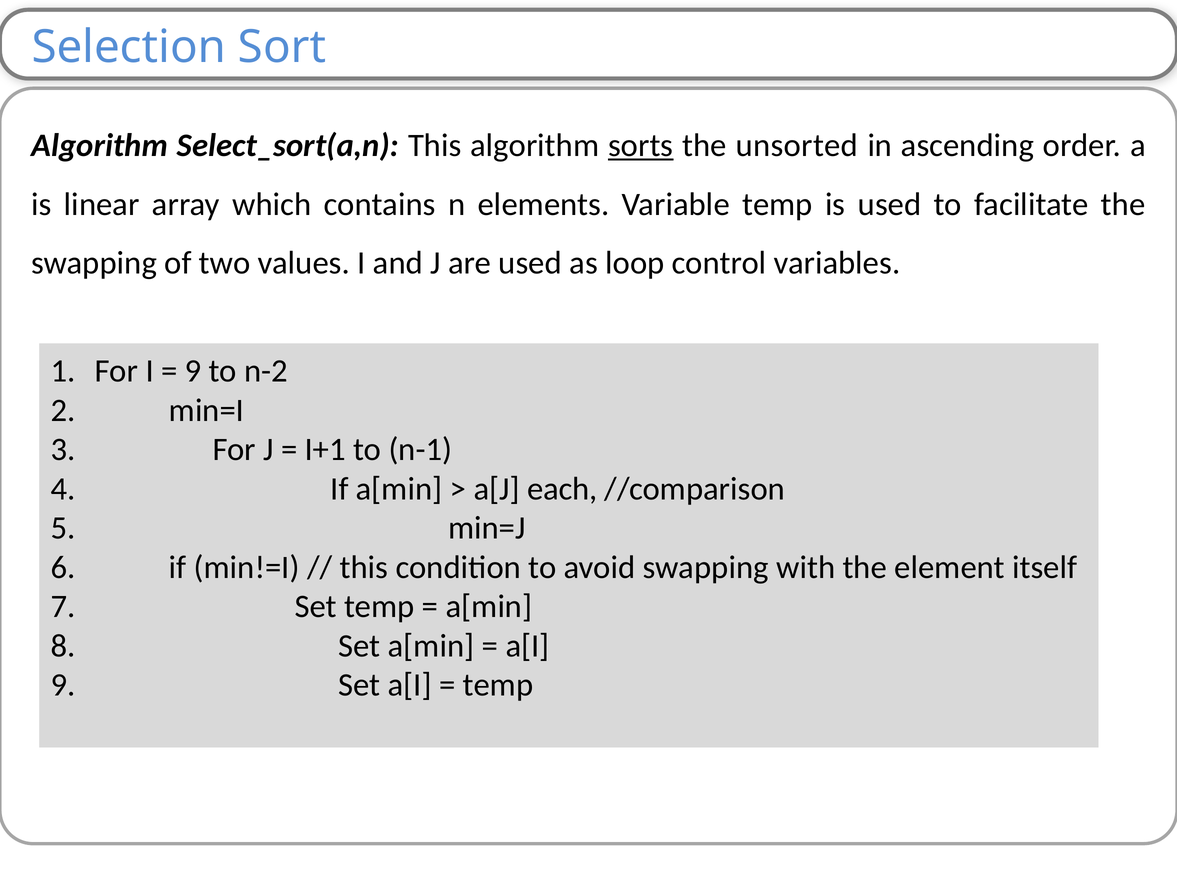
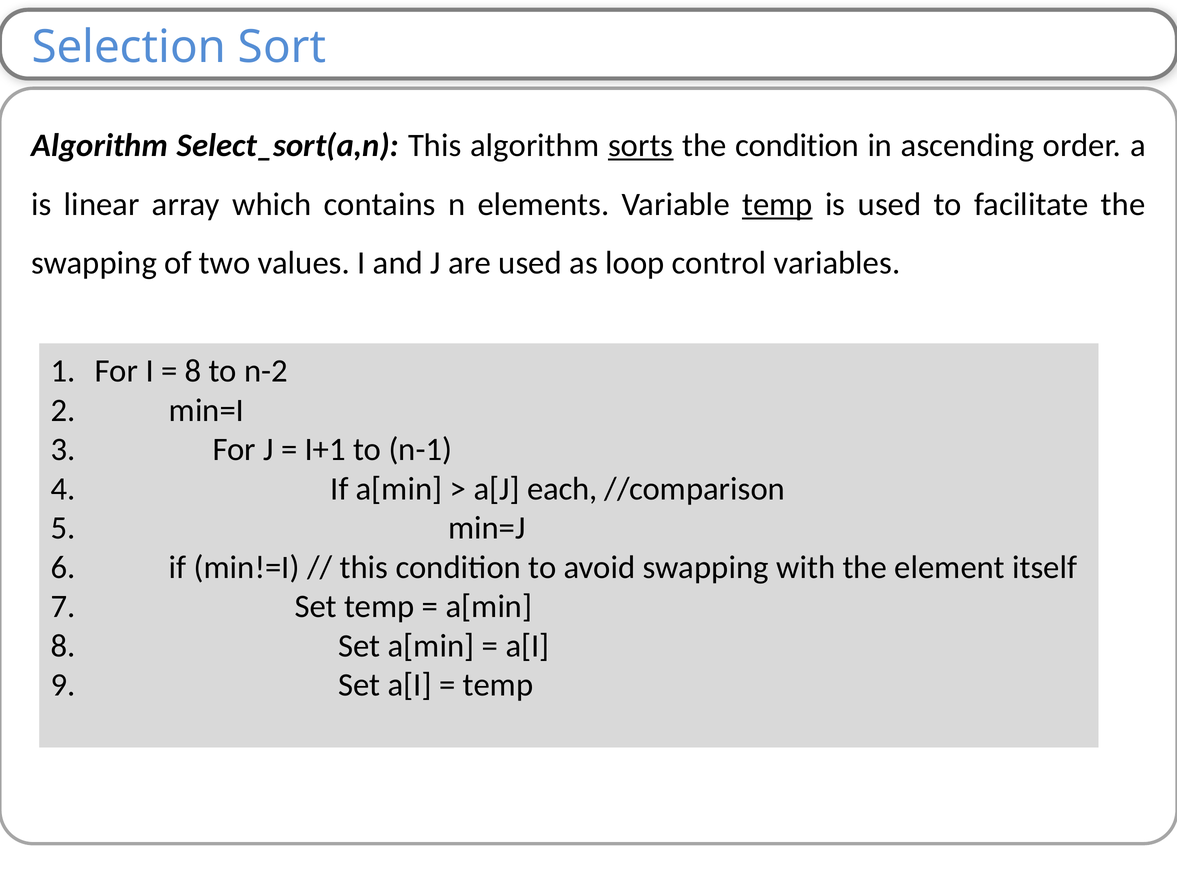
the unsorted: unsorted -> condition
temp at (777, 204) underline: none -> present
9 at (193, 371): 9 -> 8
